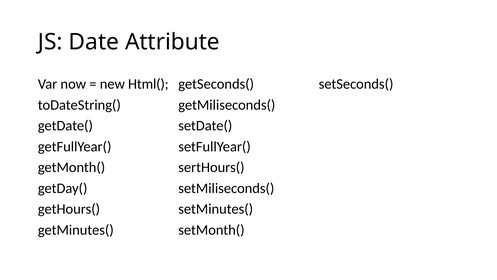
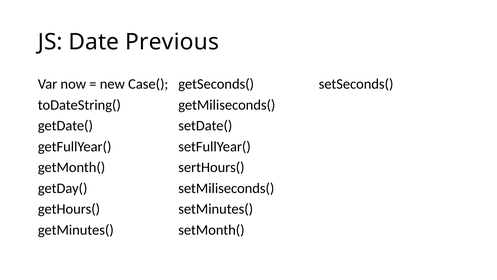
Attribute: Attribute -> Previous
Html(: Html( -> Case(
